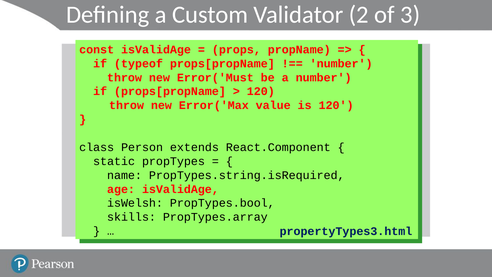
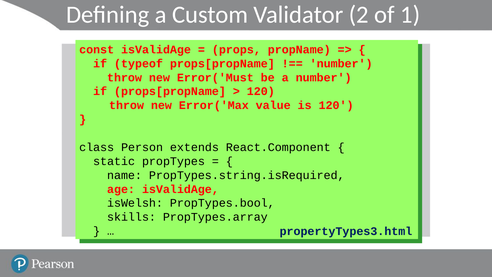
3: 3 -> 1
